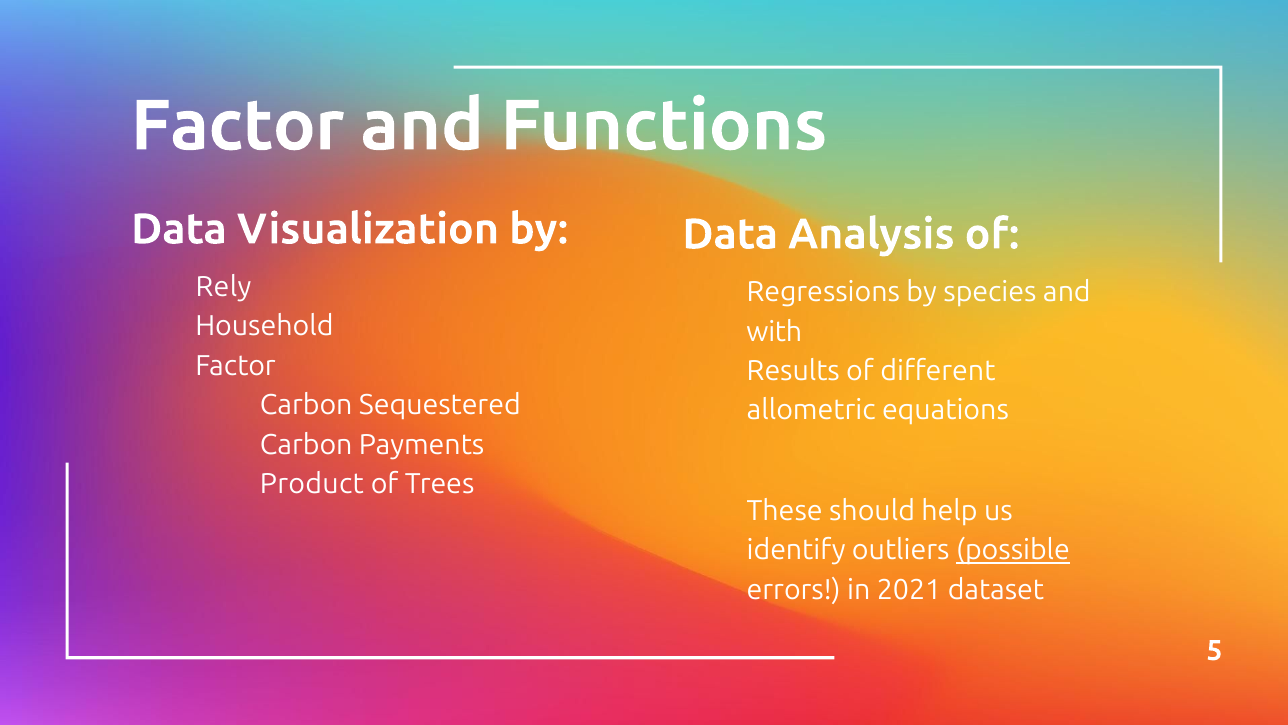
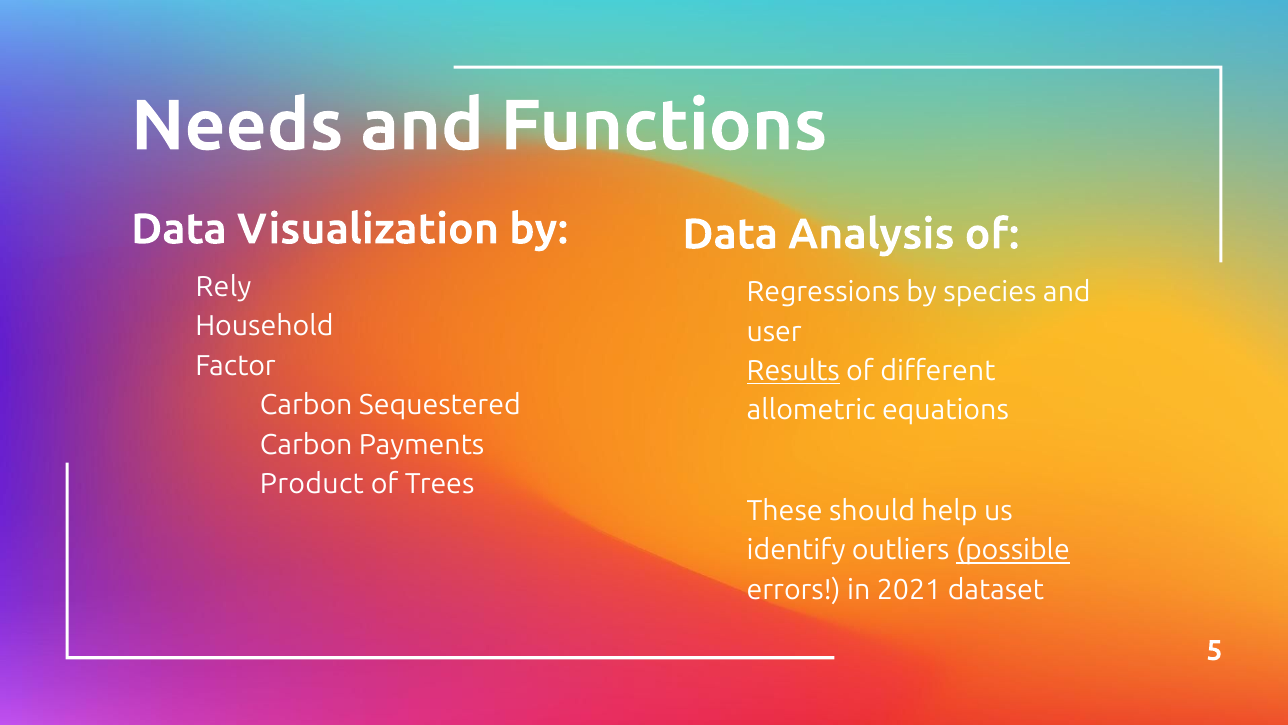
Factor at (238, 126): Factor -> Needs
with: with -> user
Results underline: none -> present
